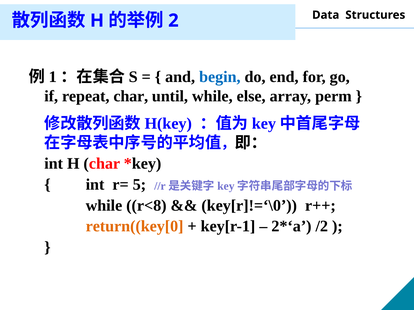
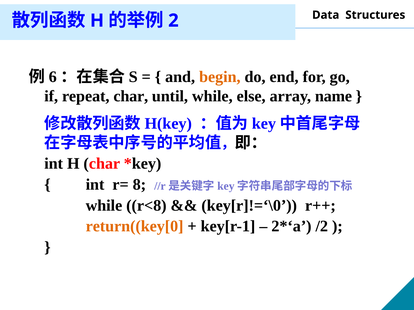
1: 1 -> 6
begin colour: blue -> orange
perm: perm -> name
5: 5 -> 8
